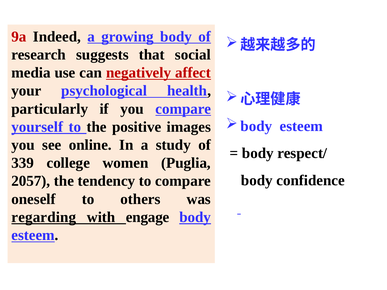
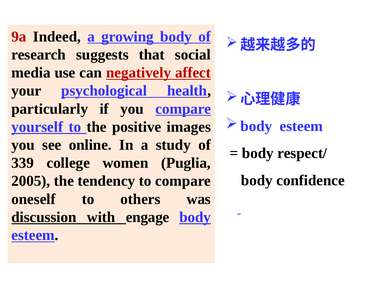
2057: 2057 -> 2005
regarding: regarding -> discussion
